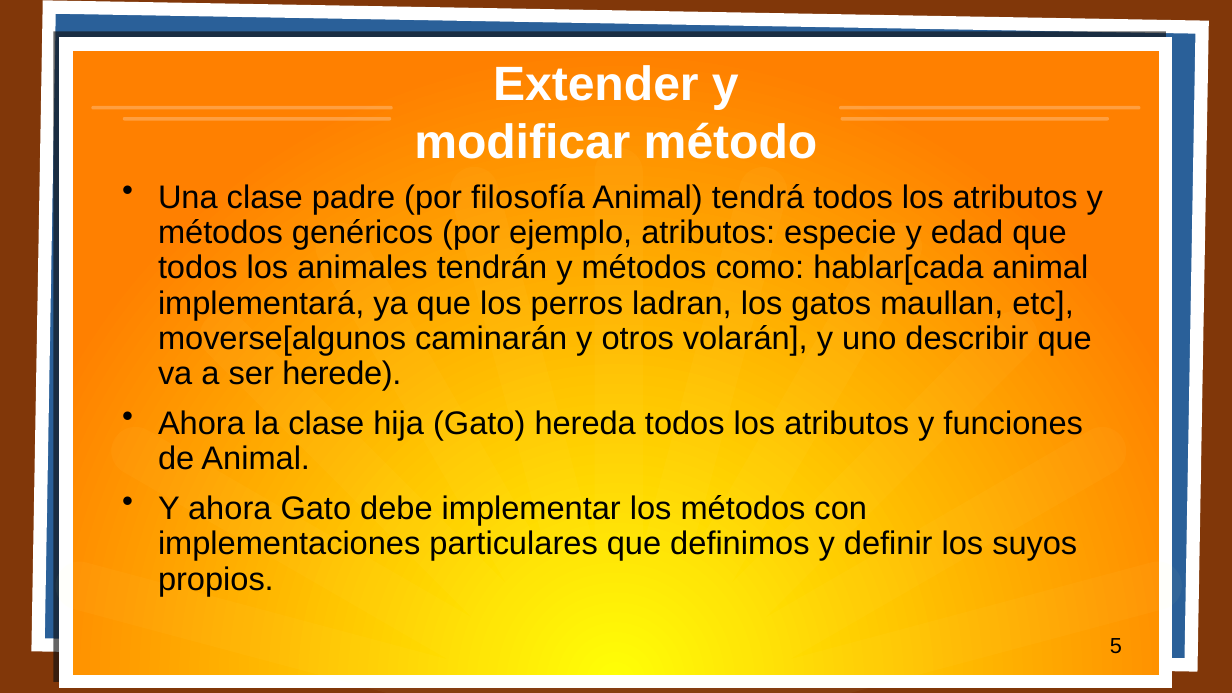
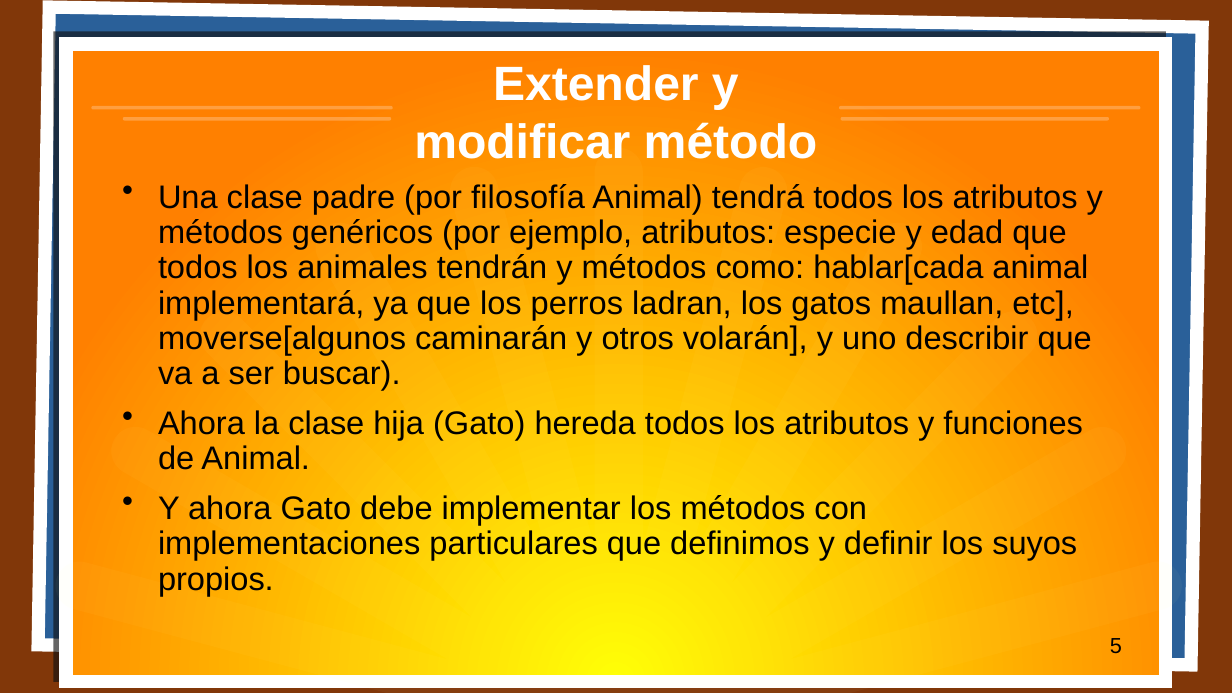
herede: herede -> buscar
